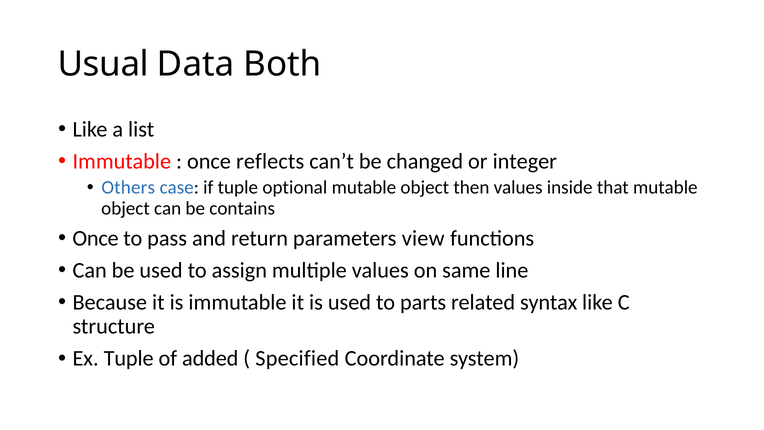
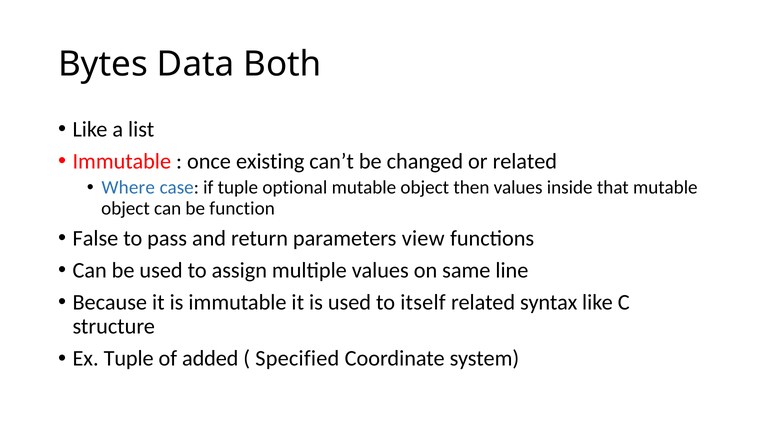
Usual: Usual -> Bytes
reflects: reflects -> existing
or integer: integer -> related
Others: Others -> Where
contains: contains -> function
Once at (96, 238): Once -> False
parts: parts -> itself
